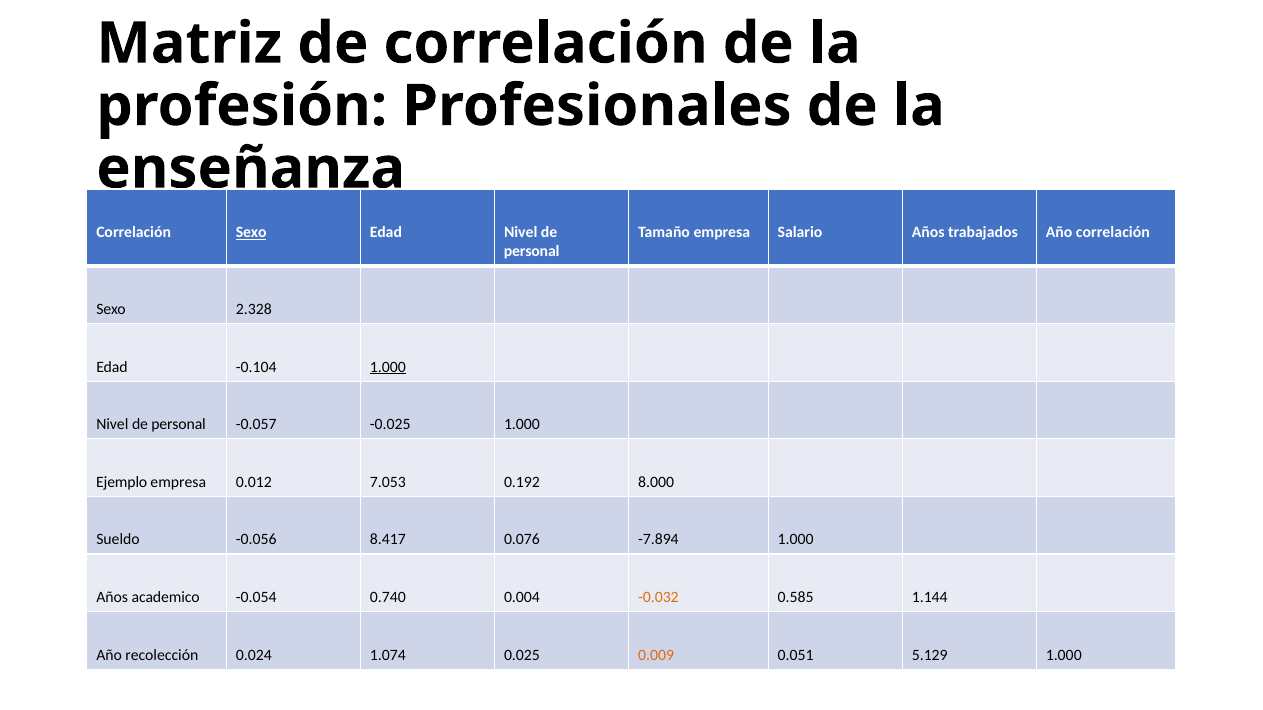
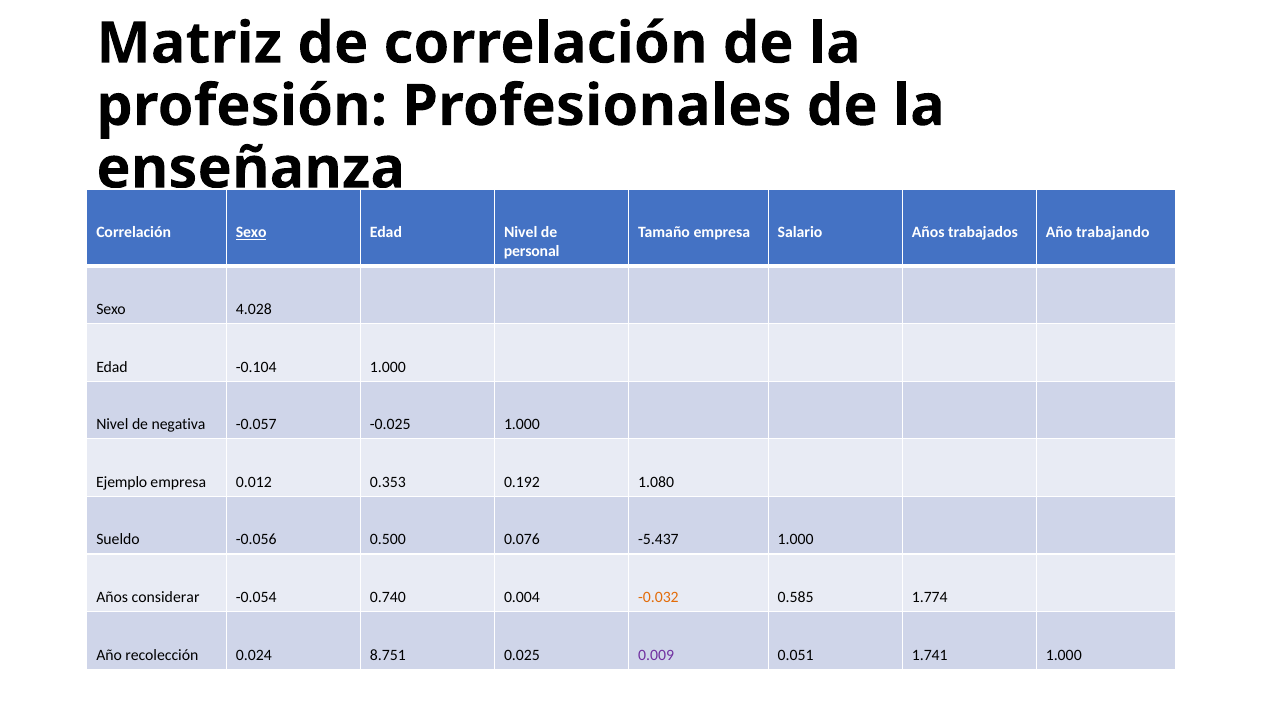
Año correlación: correlación -> trabajando
2.328: 2.328 -> 4.028
1.000 at (388, 367) underline: present -> none
personal at (179, 425): personal -> negativa
7.053: 7.053 -> 0.353
8.000: 8.000 -> 1.080
8.417: 8.417 -> 0.500
-7.894: -7.894 -> -5.437
academico: academico -> considerar
1.144: 1.144 -> 1.774
1.074: 1.074 -> 8.751
0.009 colour: orange -> purple
5.129: 5.129 -> 1.741
